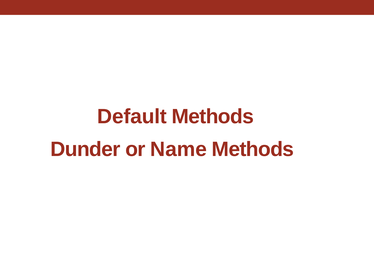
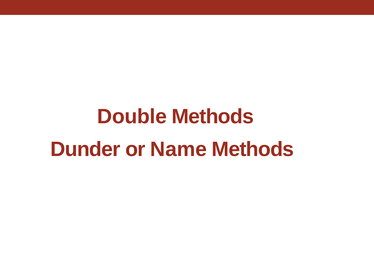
Default: Default -> Double
